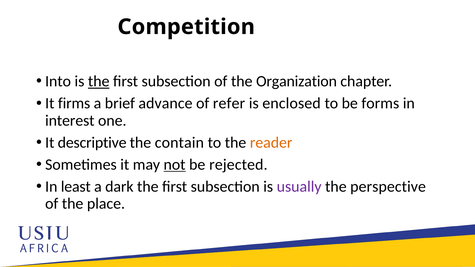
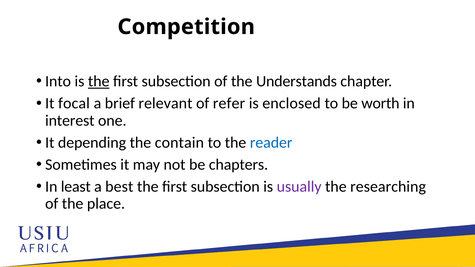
Organization: Organization -> Understands
firms: firms -> focal
advance: advance -> relevant
forms: forms -> worth
descriptive: descriptive -> depending
reader colour: orange -> blue
not underline: present -> none
rejected: rejected -> chapters
dark: dark -> best
perspective: perspective -> researching
